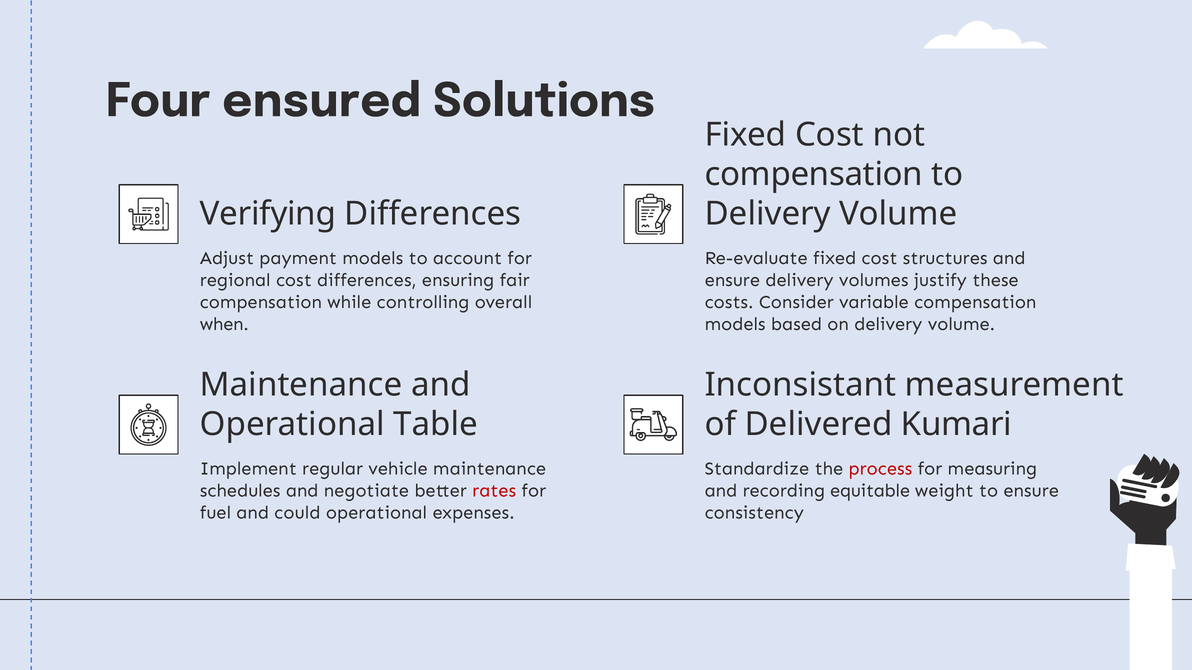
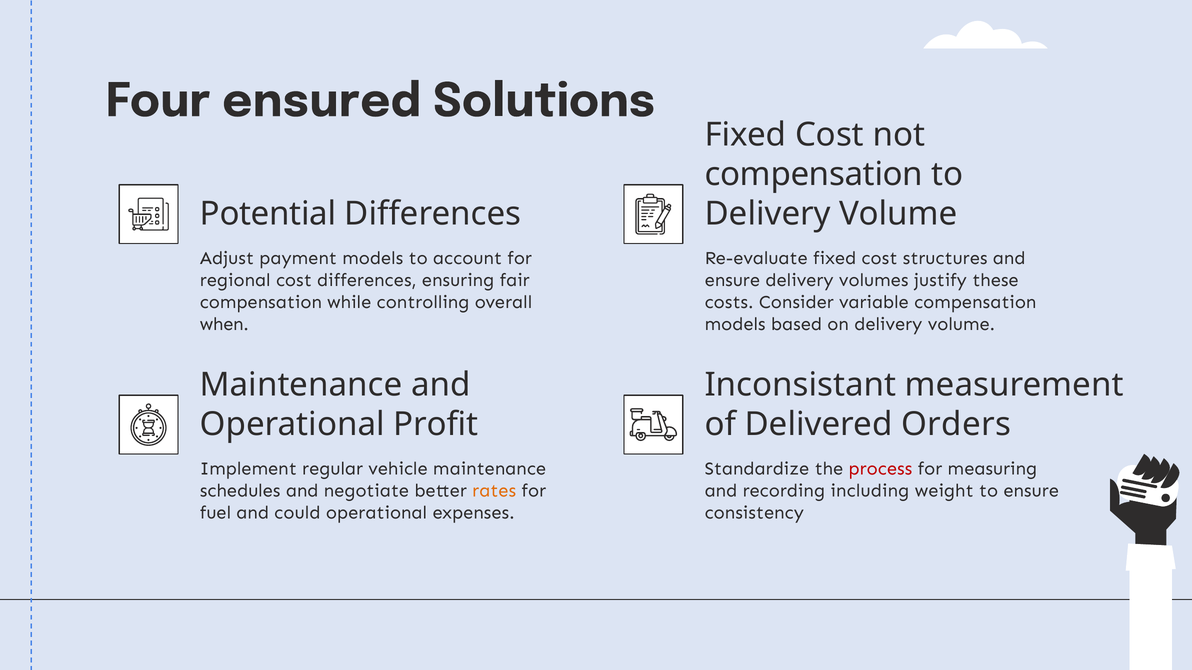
Verifying: Verifying -> Potential
Table: Table -> Profit
Kumari: Kumari -> Orders
rates colour: red -> orange
equitable: equitable -> including
